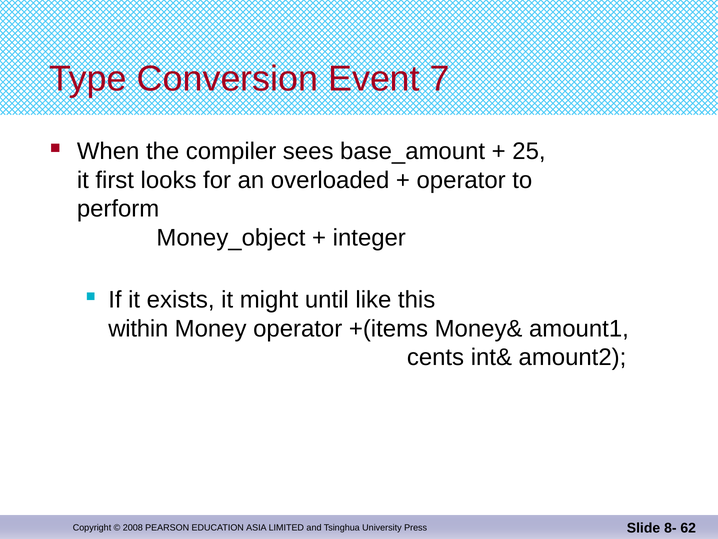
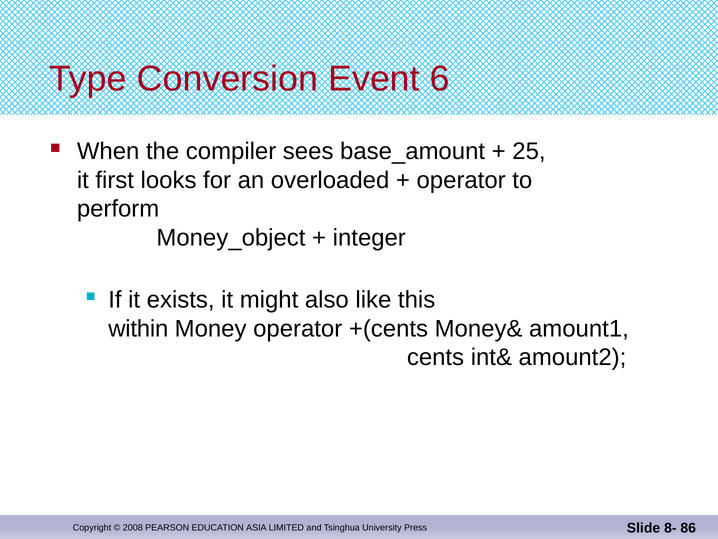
7: 7 -> 6
until: until -> also
+(items: +(items -> +(cents
62: 62 -> 86
